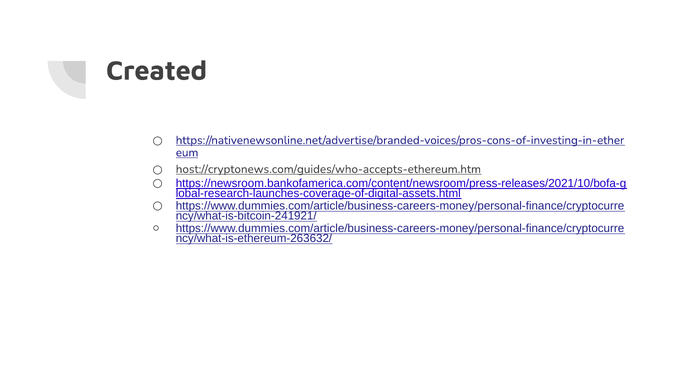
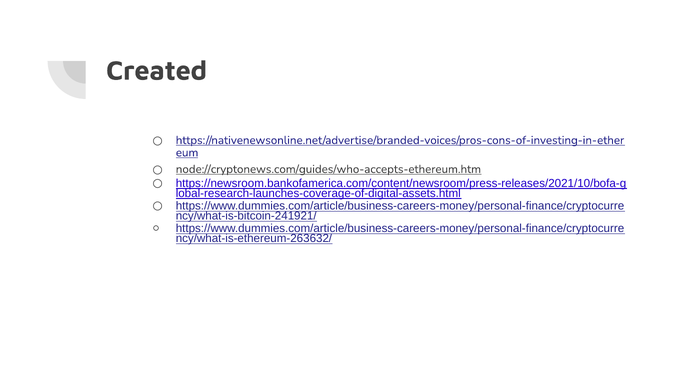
host://cryptonews.com/guides/who-accepts-ethereum.htm: host://cryptonews.com/guides/who-accepts-ethereum.htm -> node://cryptonews.com/guides/who-accepts-ethereum.htm
